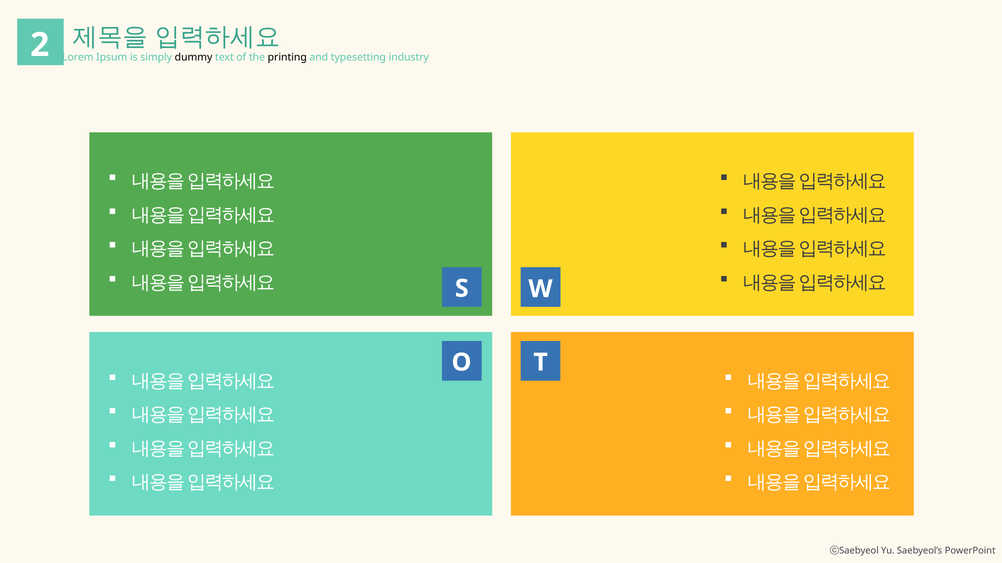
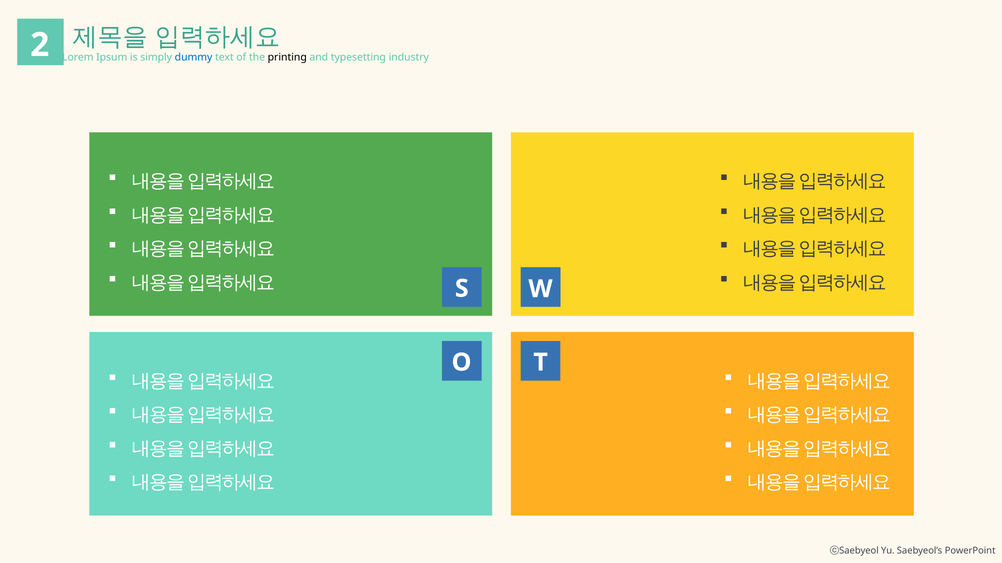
dummy colour: black -> blue
